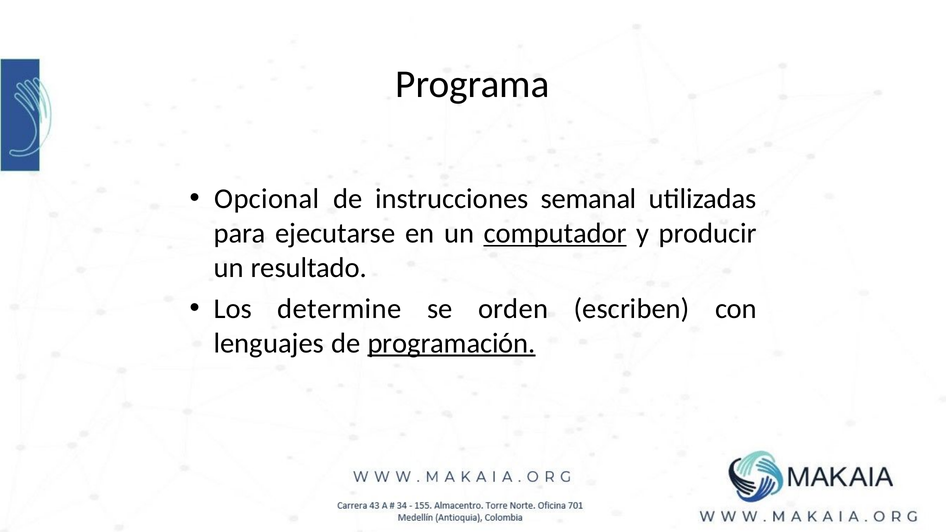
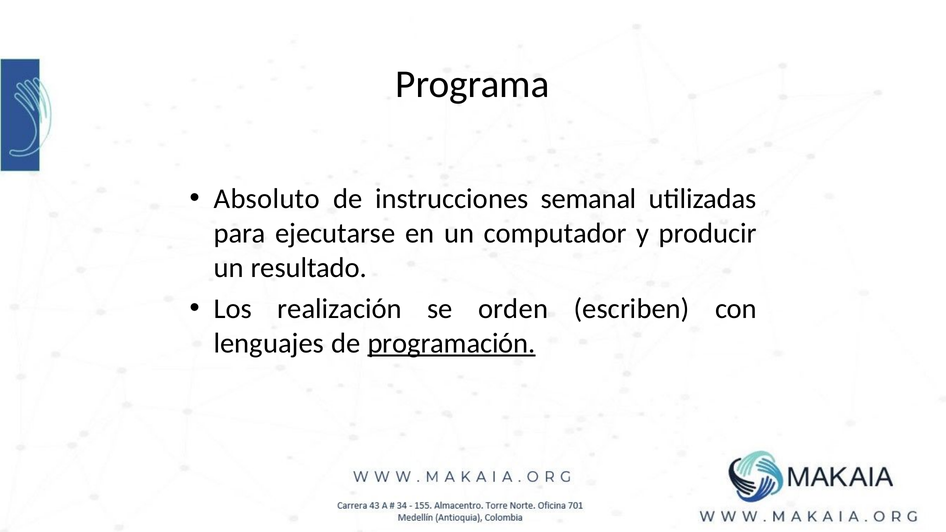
Opcional: Opcional -> Absoluto
computador underline: present -> none
determine: determine -> realización
